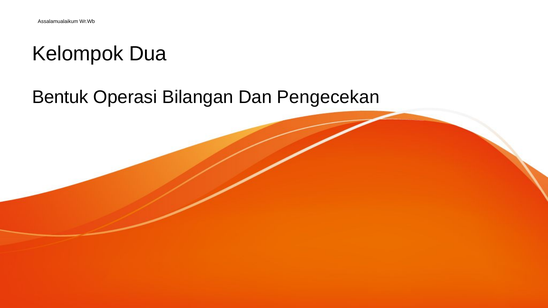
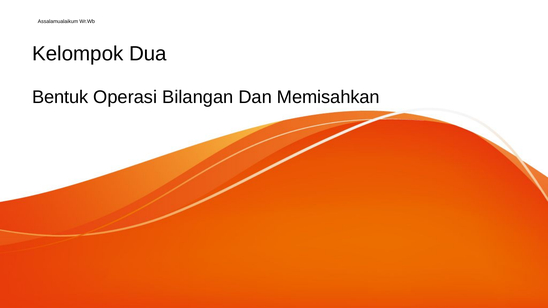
Pengecekan: Pengecekan -> Memisahkan
